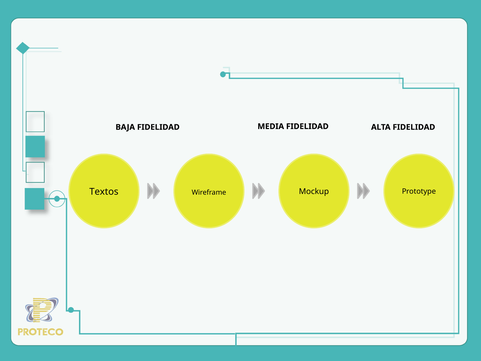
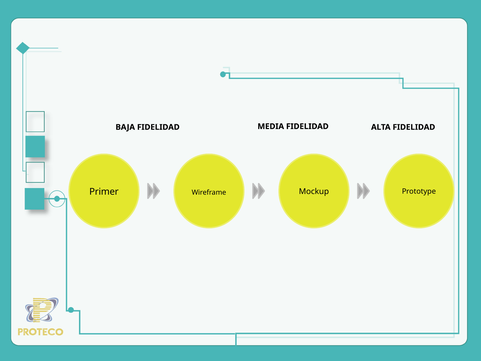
Textos: Textos -> Primer
